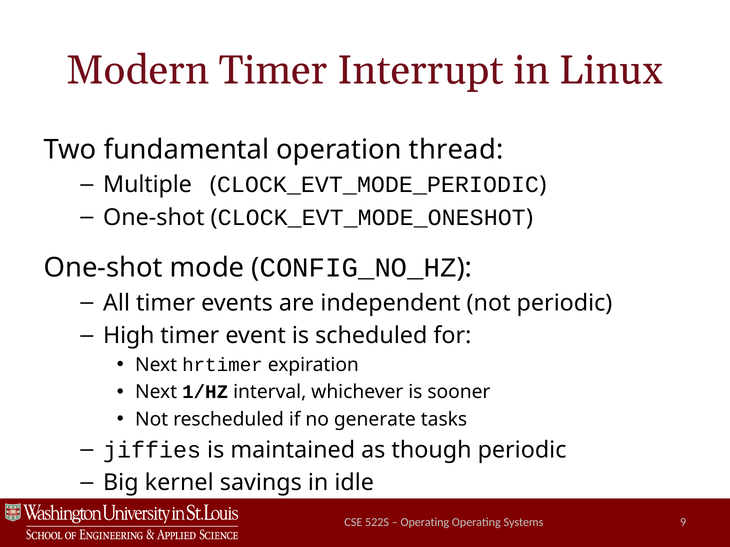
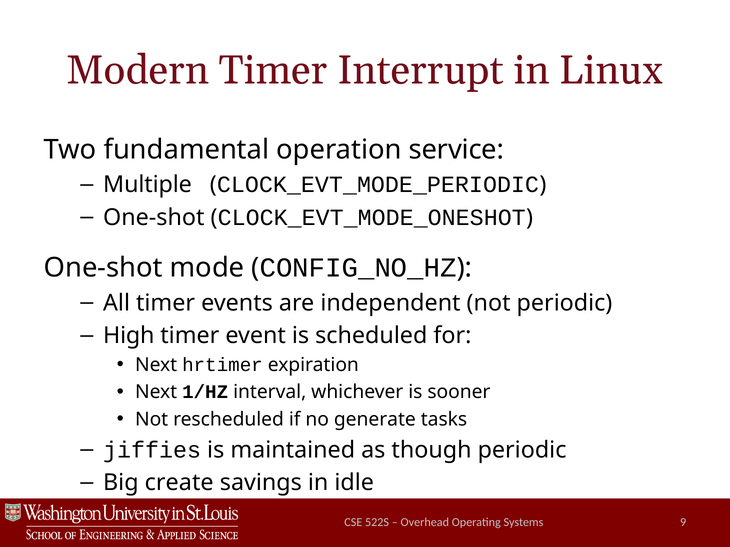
thread: thread -> service
kernel: kernel -> create
Operating at (425, 523): Operating -> Overhead
